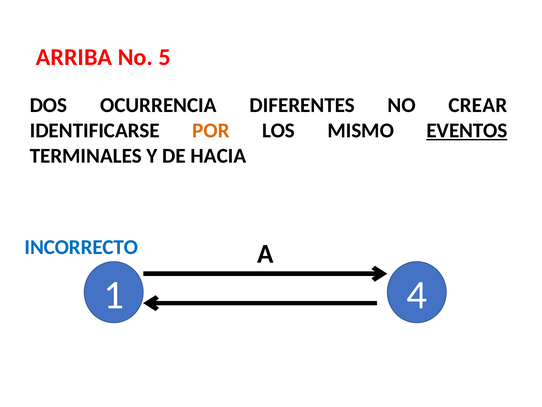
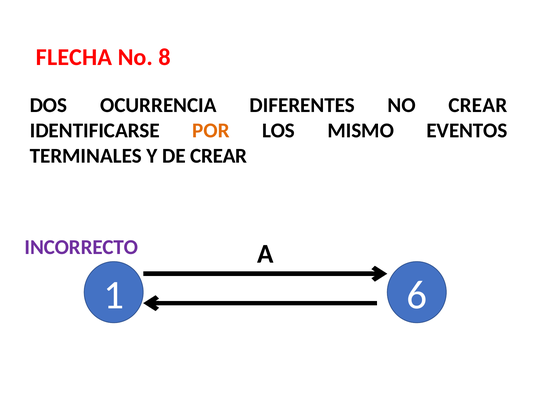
ARRIBA: ARRIBA -> FLECHA
5: 5 -> 8
EVENTOS underline: present -> none
DE HACIA: HACIA -> CREAR
INCORRECTO colour: blue -> purple
4: 4 -> 6
